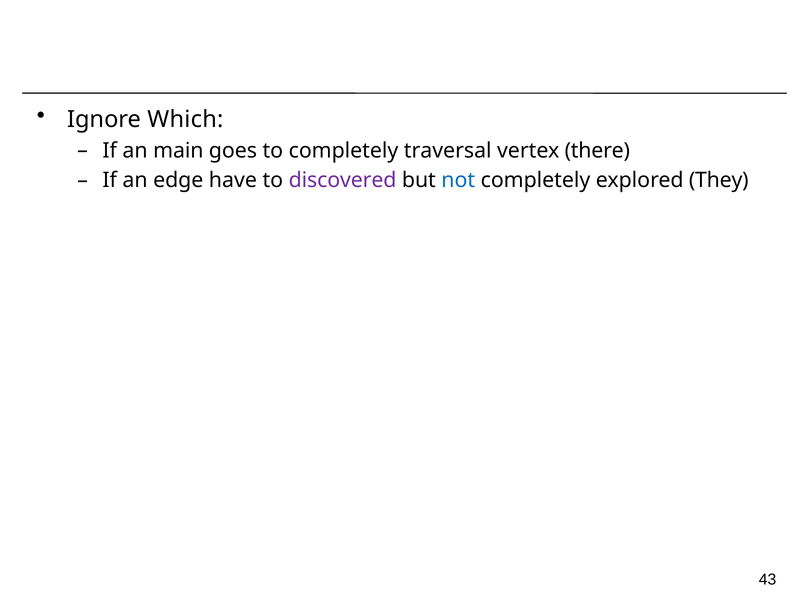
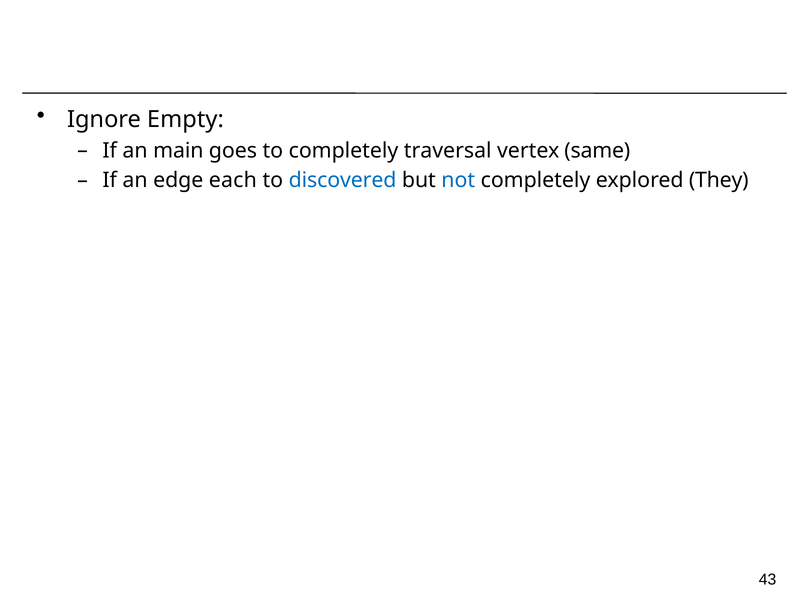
Which: Which -> Empty
there: there -> same
have: have -> each
discovered colour: purple -> blue
